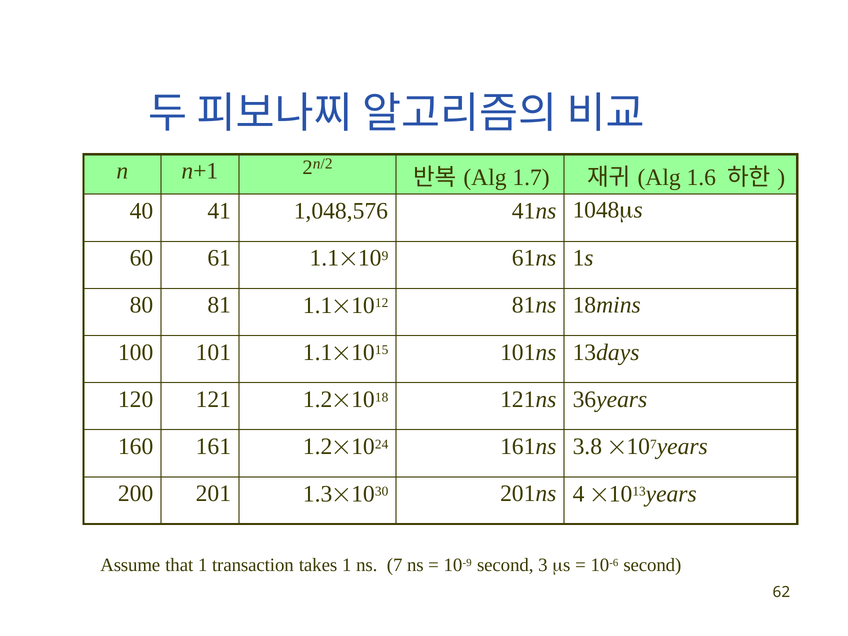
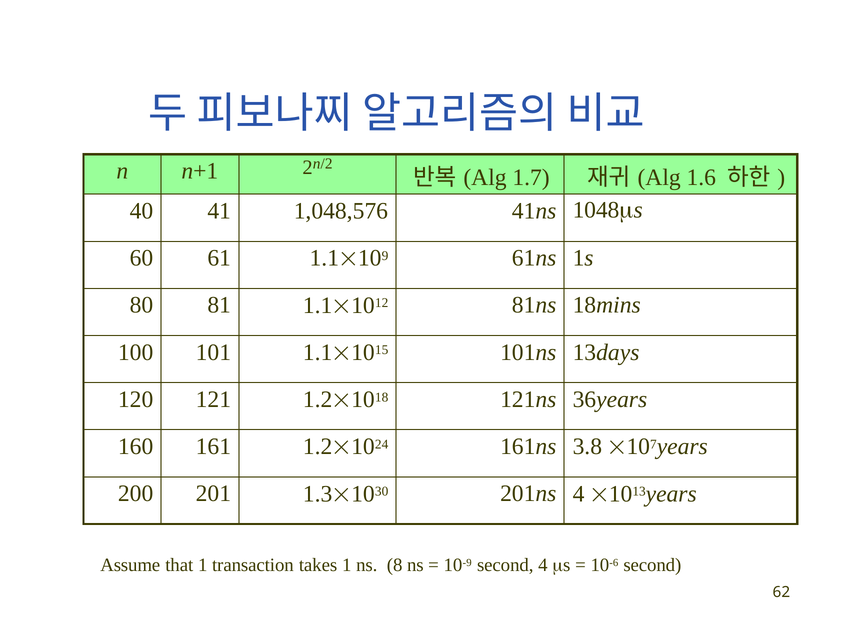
7: 7 -> 8
second 3: 3 -> 4
